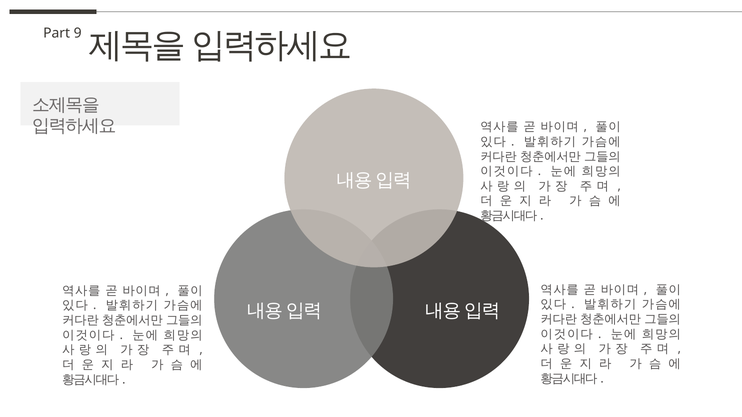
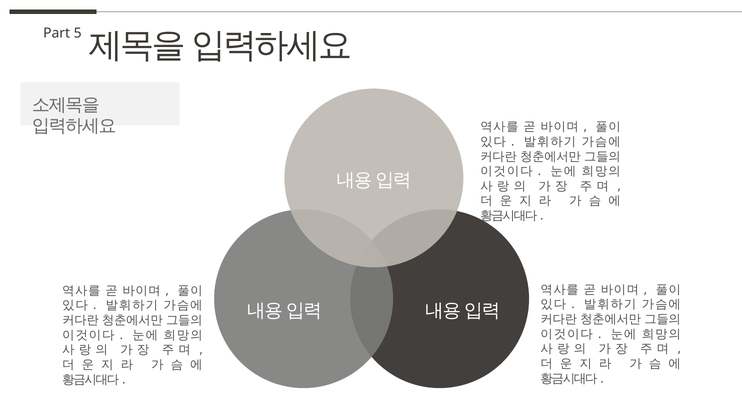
9: 9 -> 5
